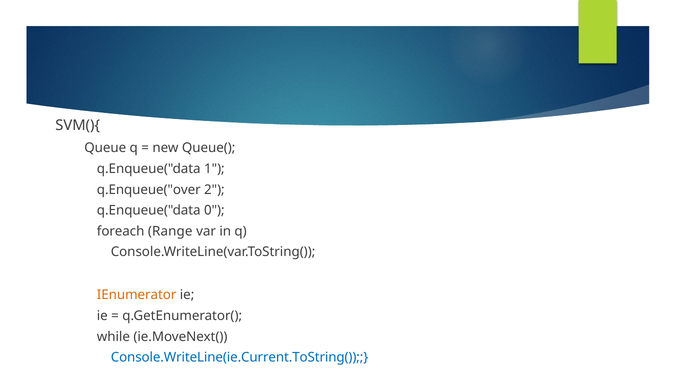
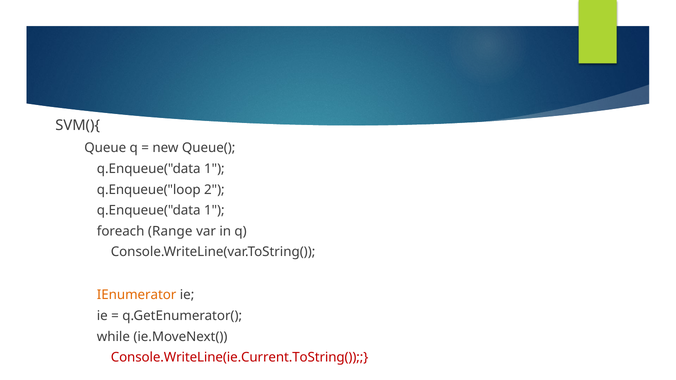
q.Enqueue("over: q.Enqueue("over -> q.Enqueue("loop
0 at (214, 211): 0 -> 1
Console.WriteLine(ie.Current.ToString( colour: blue -> red
